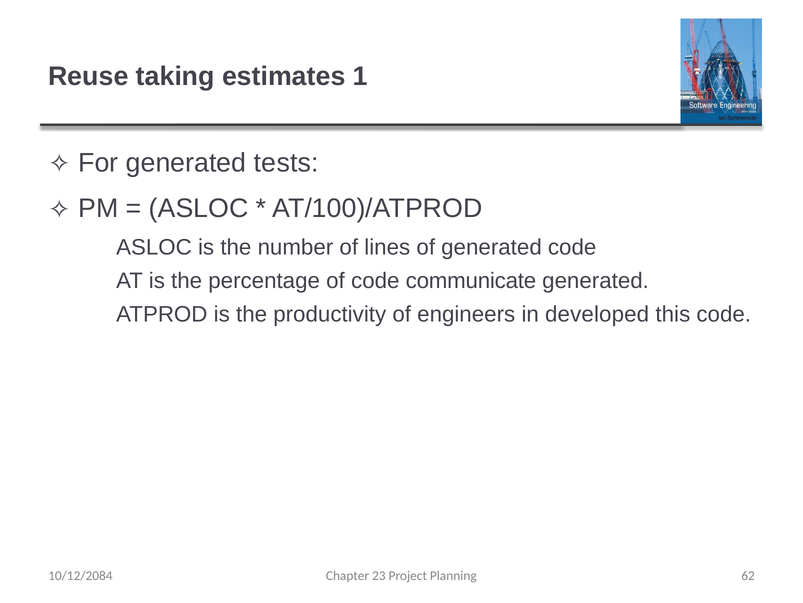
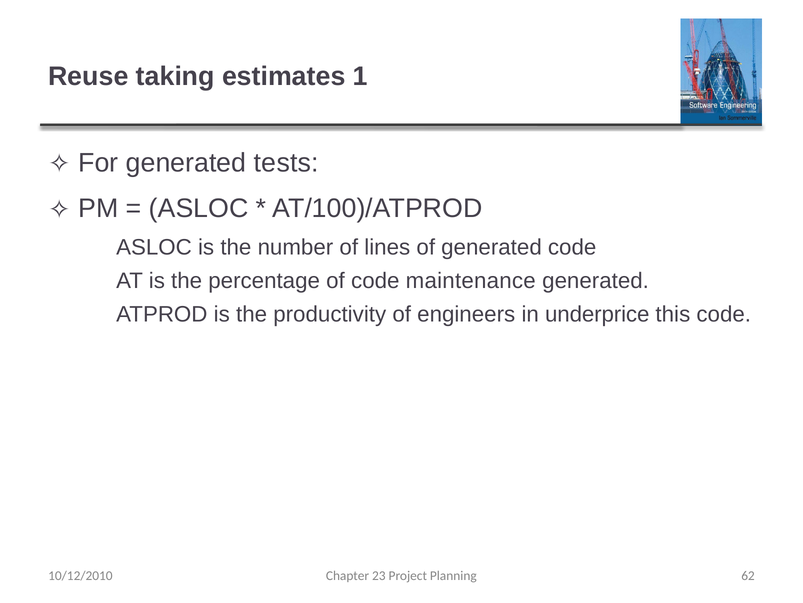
communicate: communicate -> maintenance
developed: developed -> underprice
10/12/2084: 10/12/2084 -> 10/12/2010
